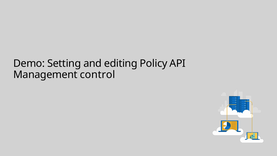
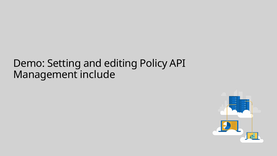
control: control -> include
